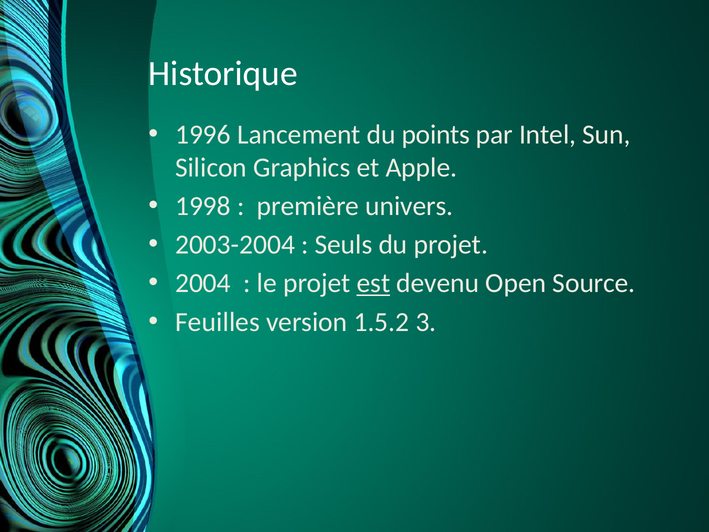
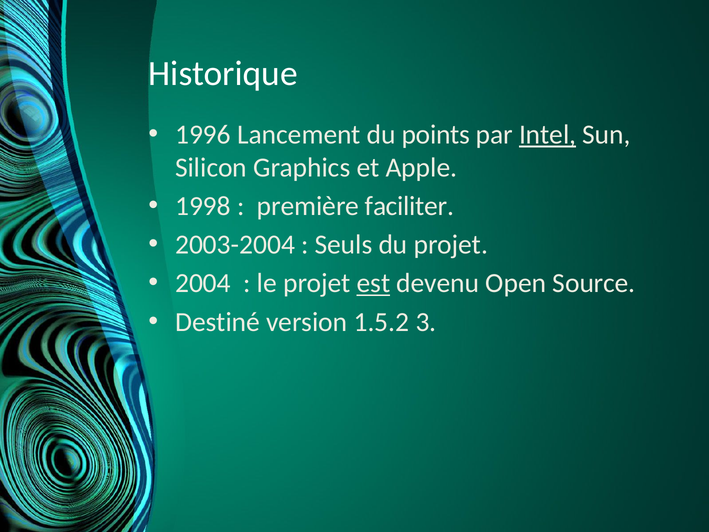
Intel underline: none -> present
univers: univers -> faciliter
Feuilles: Feuilles -> Destiné
